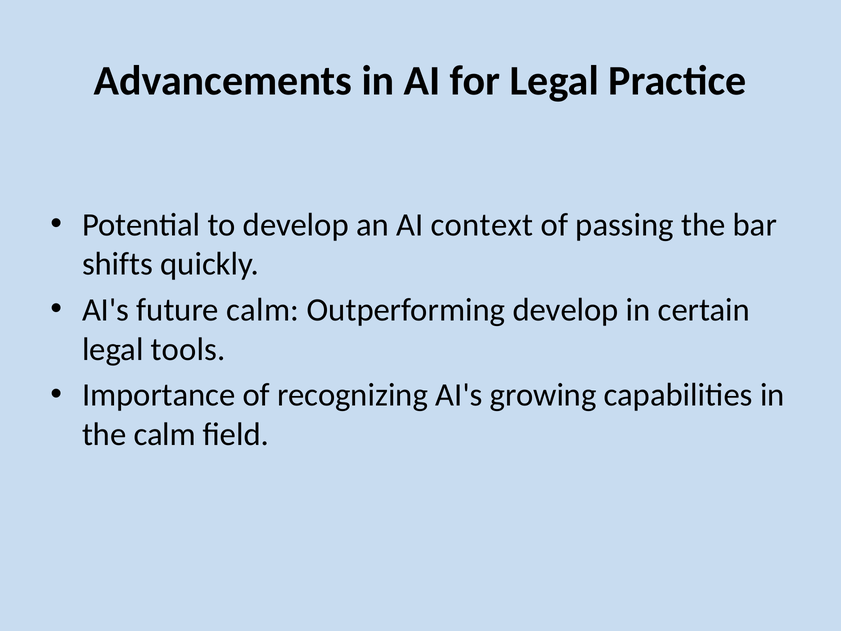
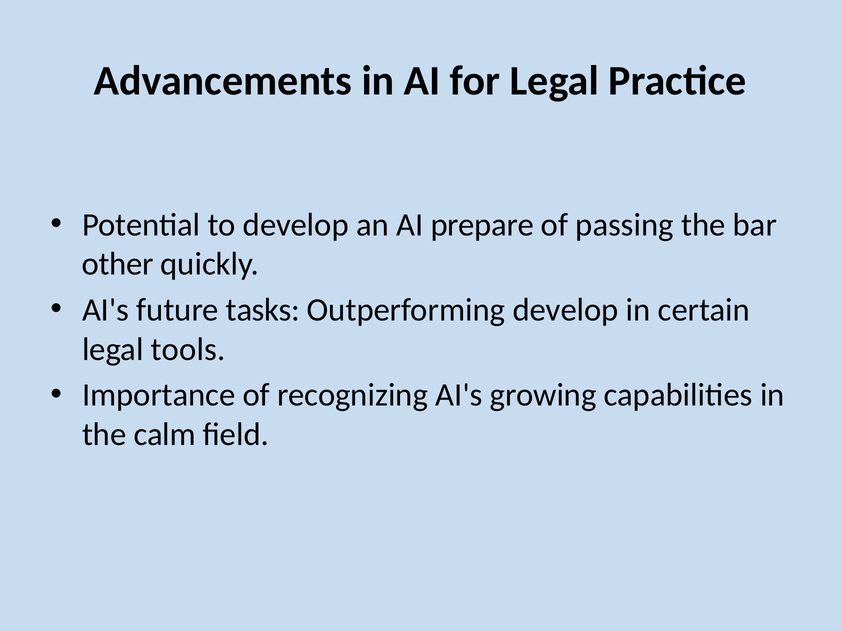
context: context -> prepare
shifts: shifts -> other
future calm: calm -> tasks
